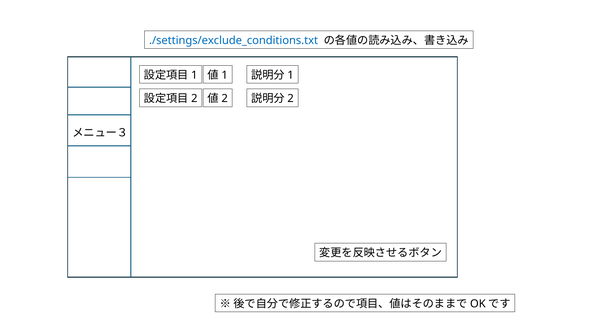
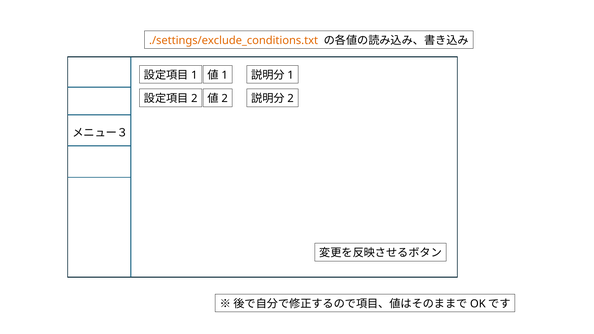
./settings/exclude_conditions.txt colour: blue -> orange
